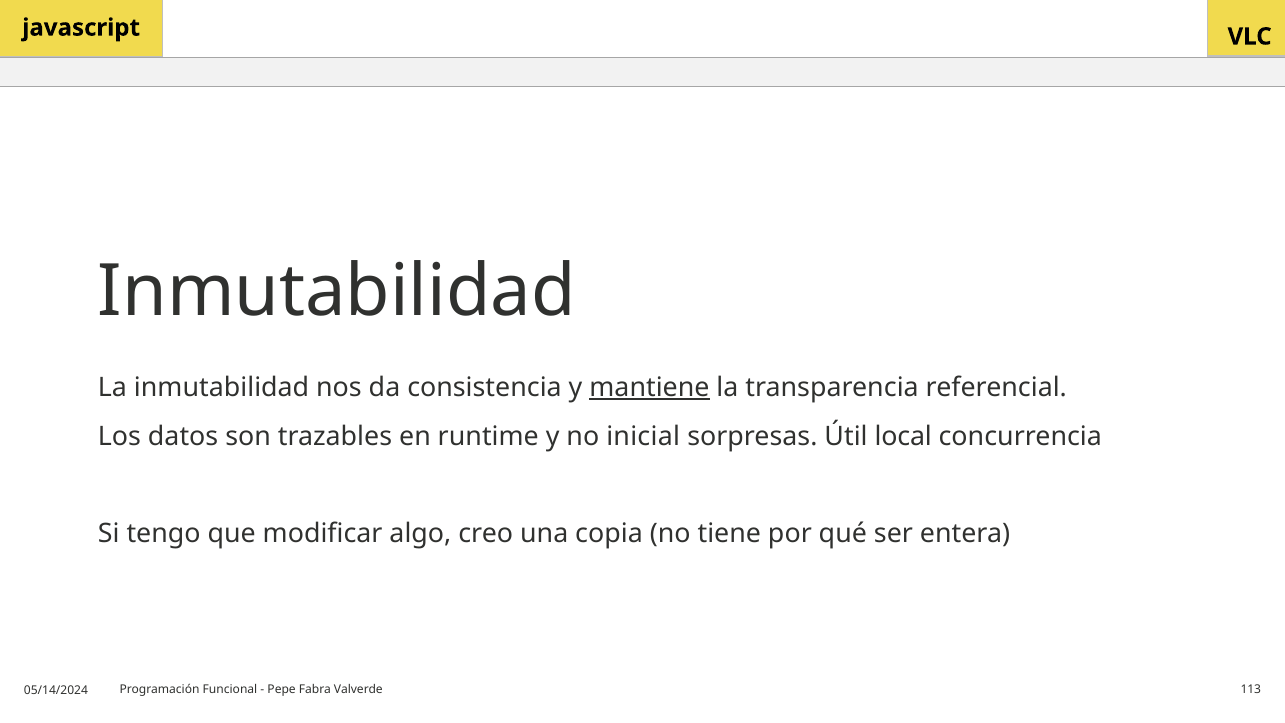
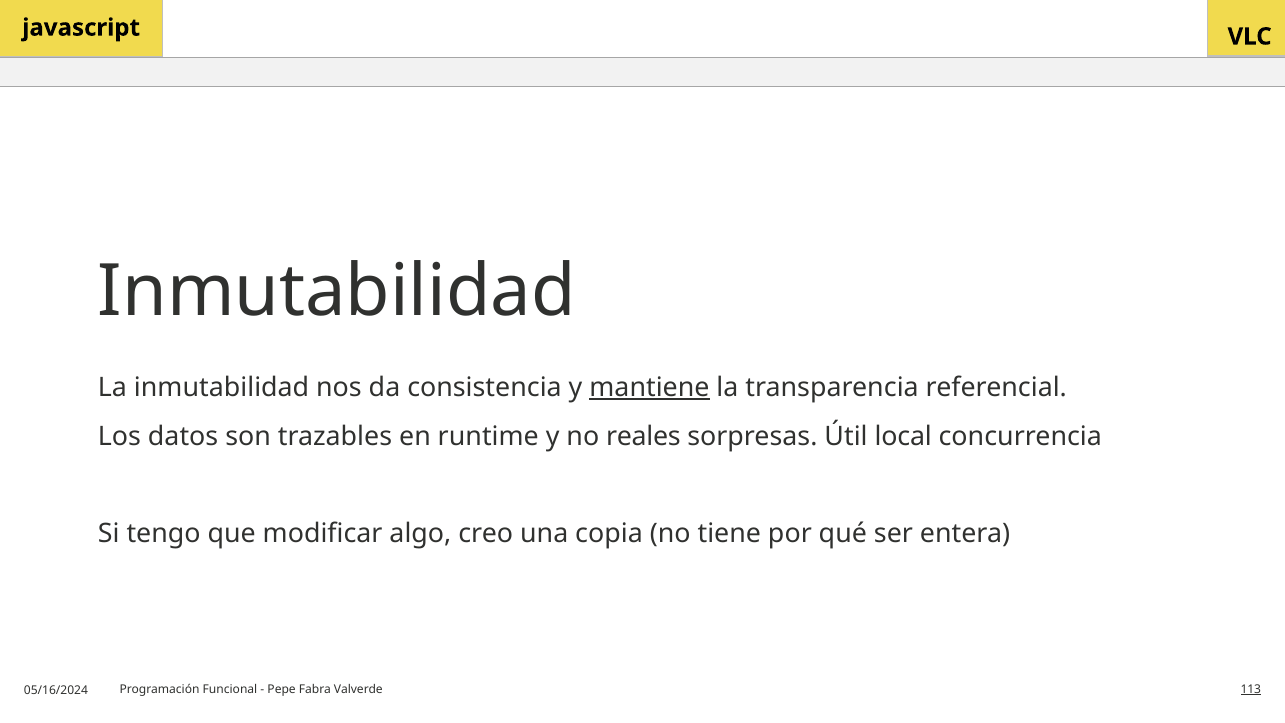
inicial: inicial -> reales
113 underline: none -> present
05/14/2024: 05/14/2024 -> 05/16/2024
